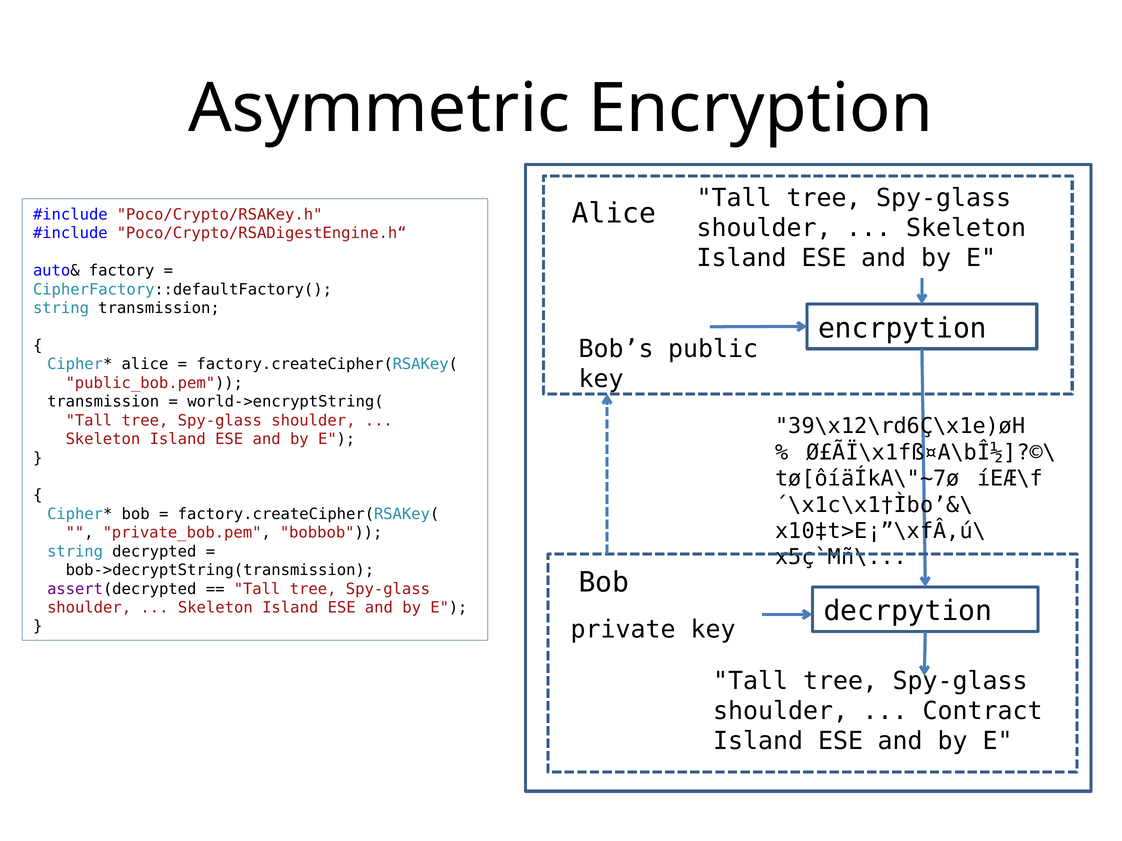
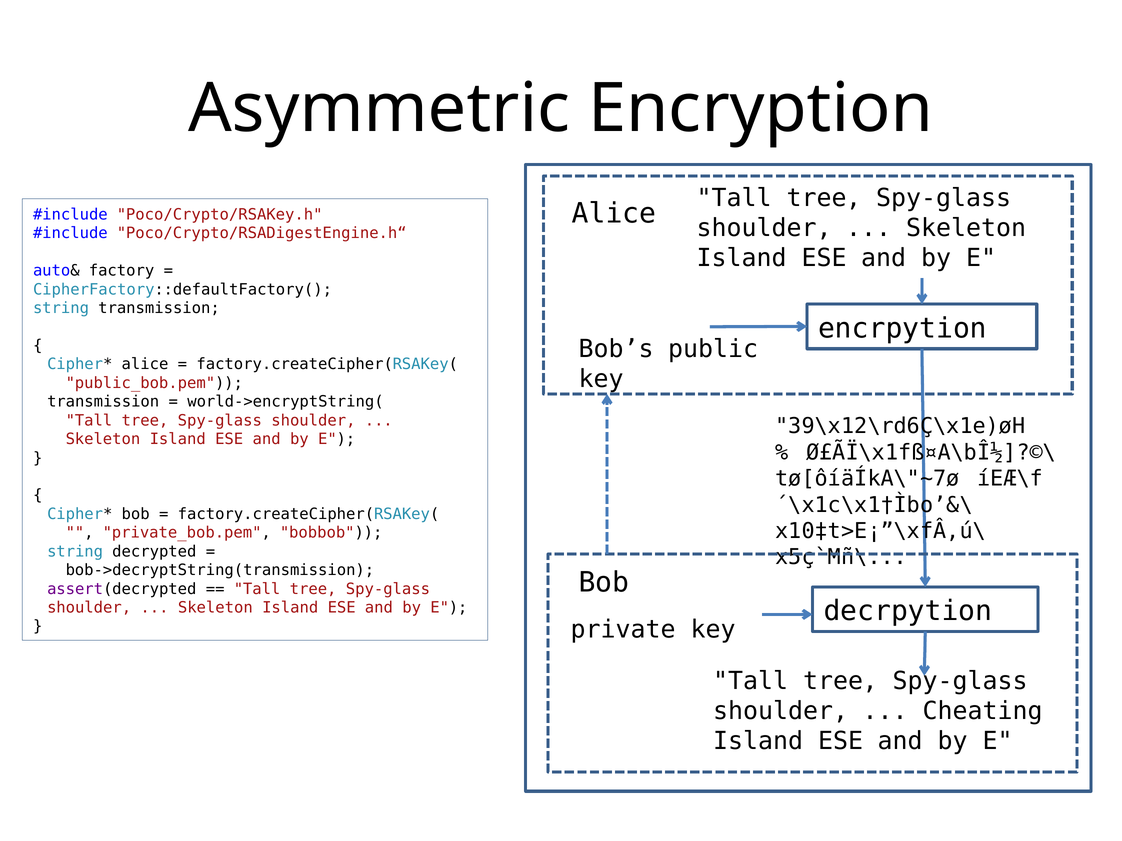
Contract: Contract -> Cheating
